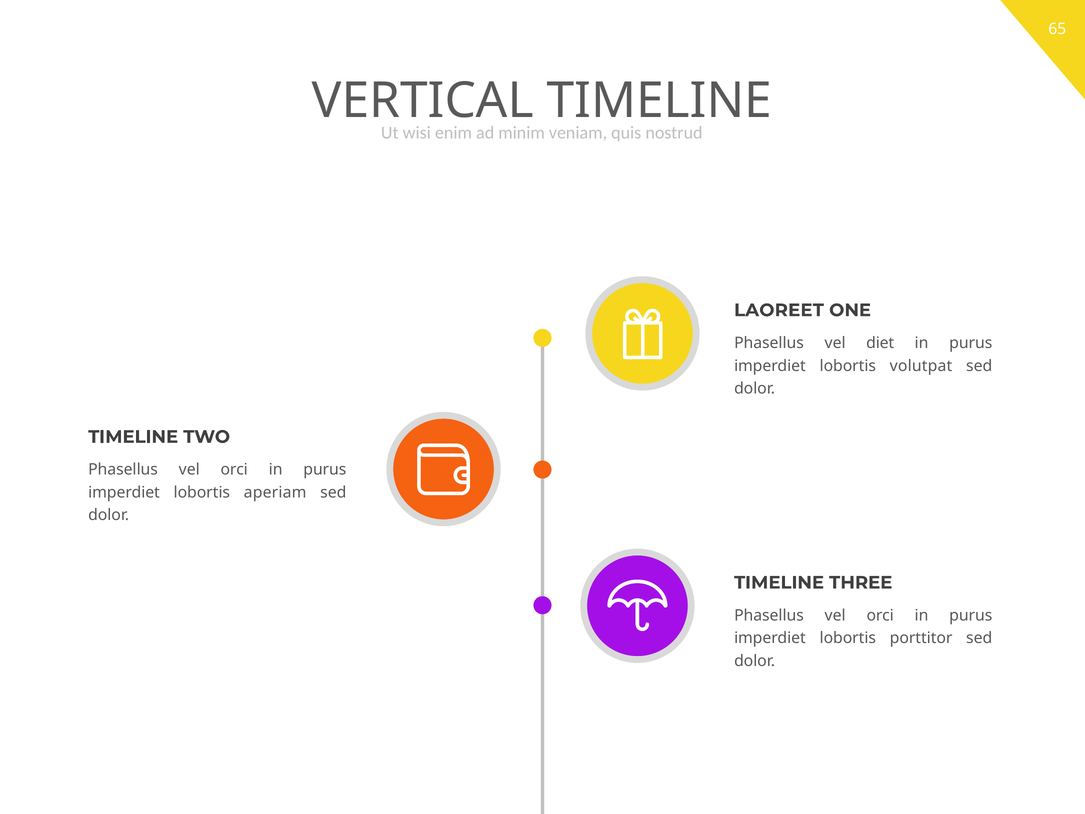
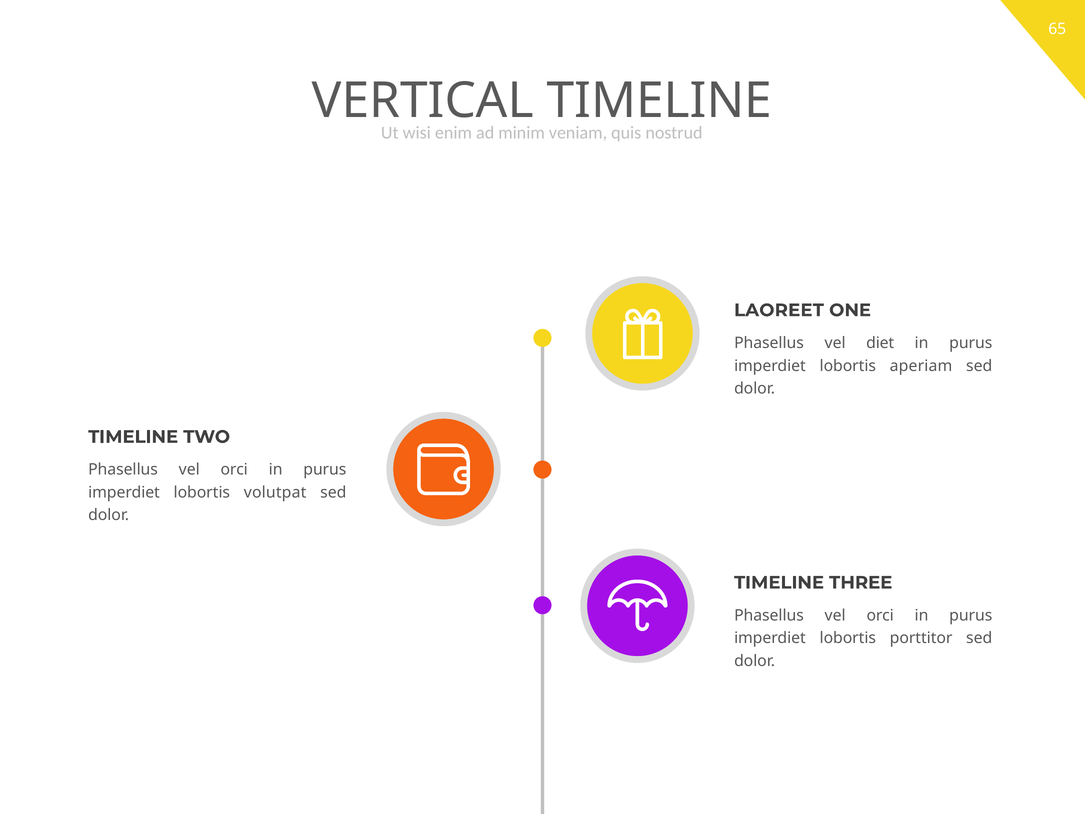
volutpat: volutpat -> aperiam
aperiam: aperiam -> volutpat
